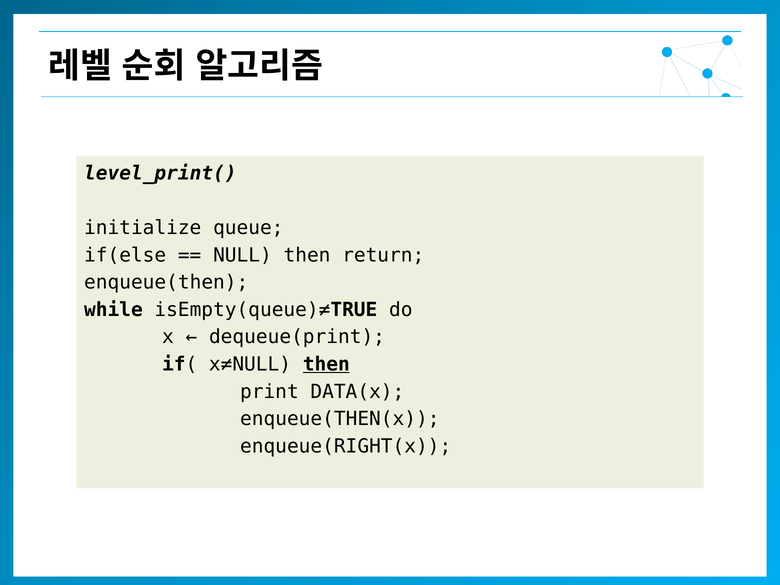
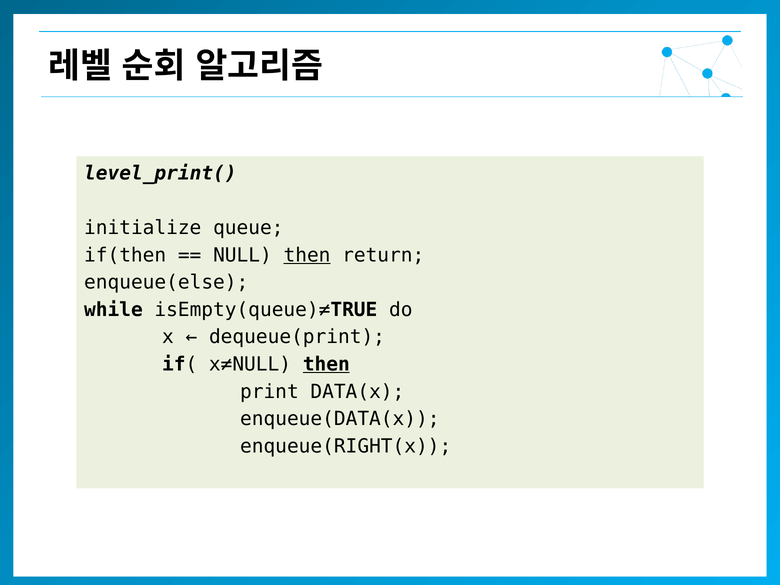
if(else: if(else -> if(then
then at (307, 255) underline: none -> present
enqueue(then: enqueue(then -> enqueue(else
enqueue(THEN(x: enqueue(THEN(x -> enqueue(DATA(x
